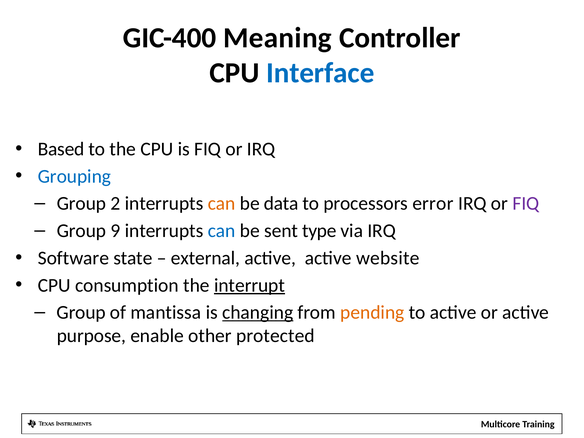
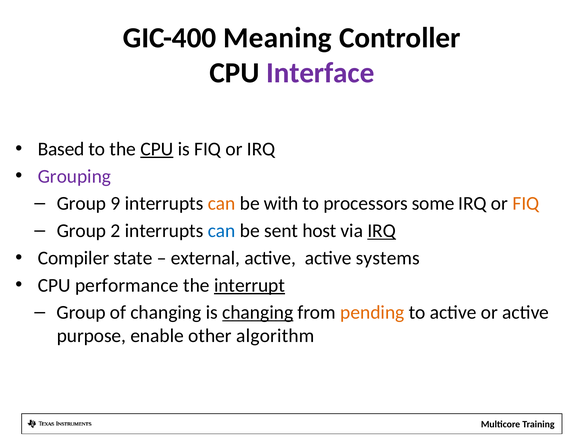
Interface colour: blue -> purple
CPU at (157, 149) underline: none -> present
Grouping colour: blue -> purple
2: 2 -> 9
data: data -> with
error: error -> some
FIQ at (526, 204) colour: purple -> orange
9: 9 -> 2
type: type -> host
IRQ at (382, 231) underline: none -> present
Software: Software -> Compiler
website: website -> systems
consumption: consumption -> performance
of mantissa: mantissa -> changing
protected: protected -> algorithm
